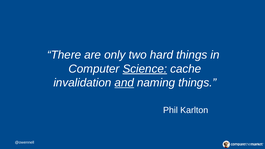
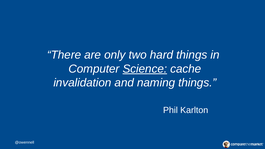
and underline: present -> none
